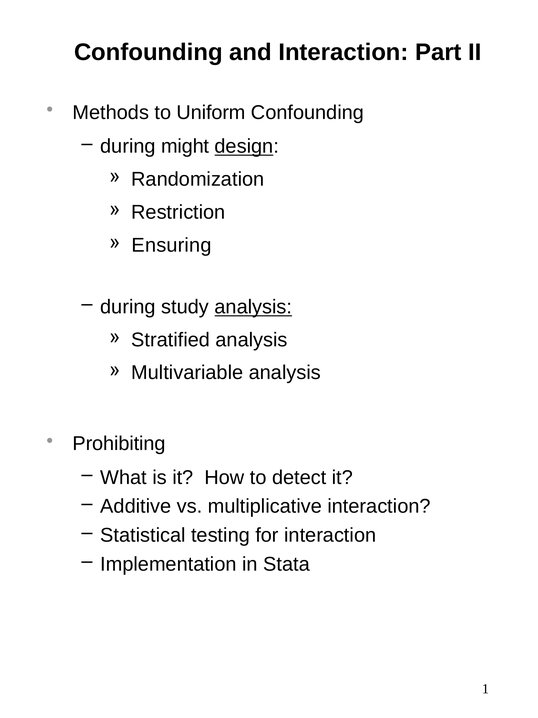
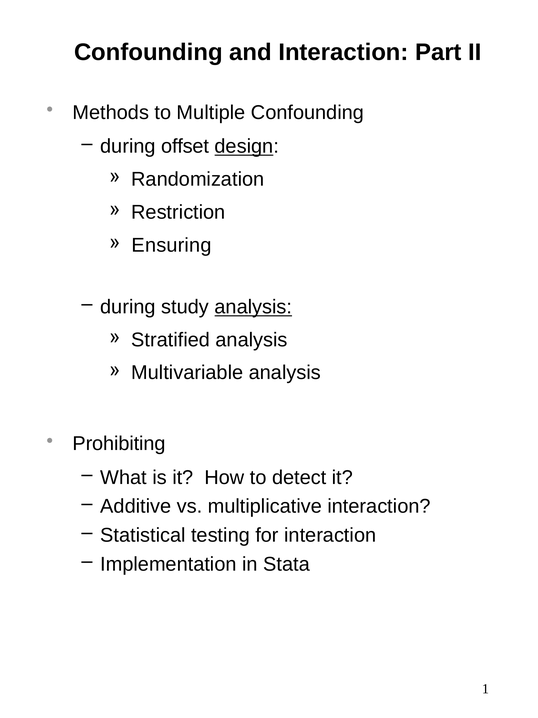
Uniform: Uniform -> Multiple
might: might -> offset
